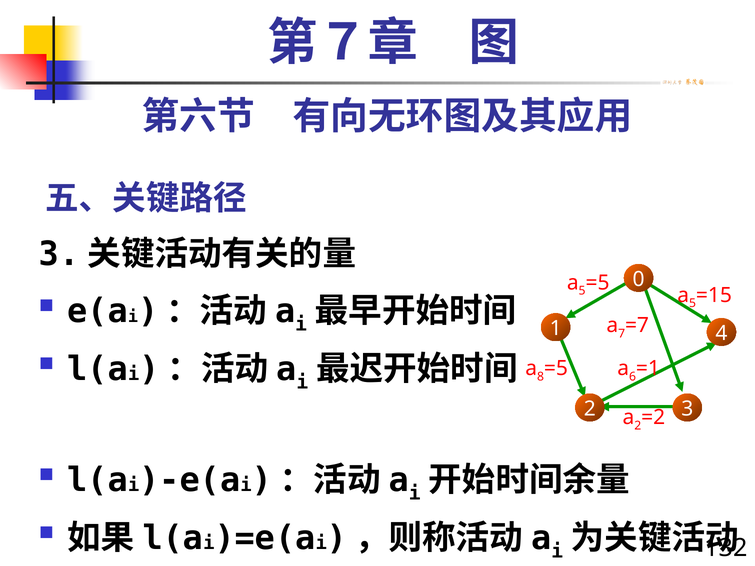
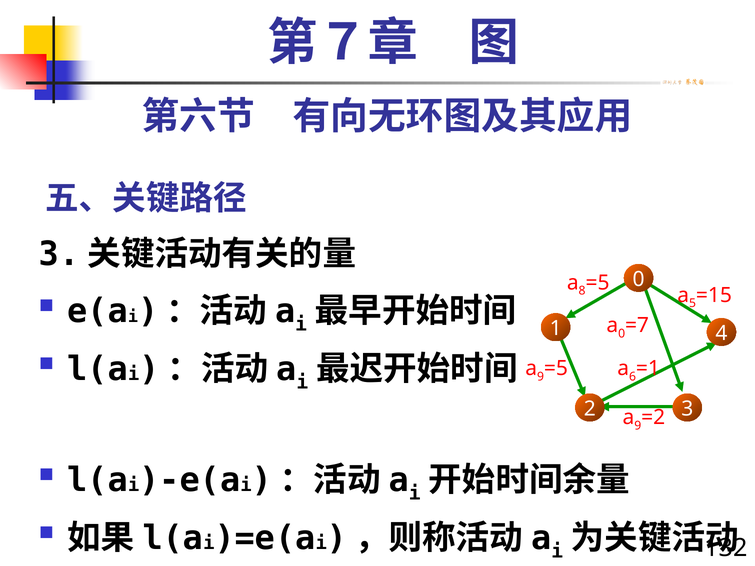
5 at (582, 291): 5 -> 8
7 at (622, 334): 7 -> 0
8 at (541, 377): 8 -> 9
2 at (638, 426): 2 -> 9
